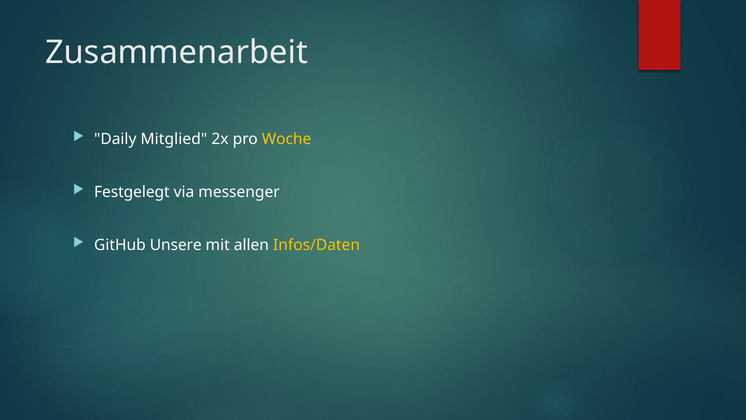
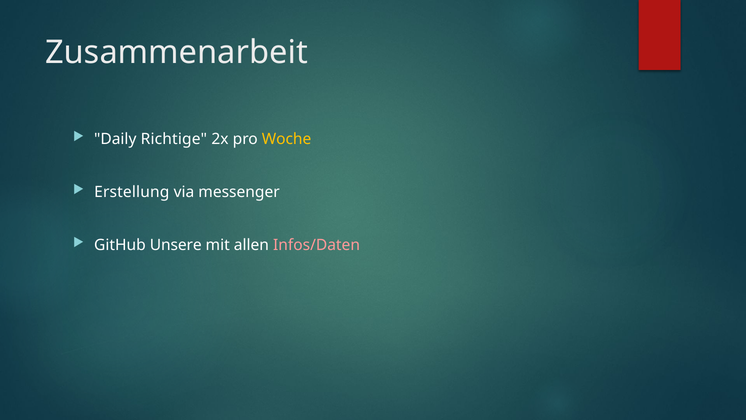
Mitglied: Mitglied -> Richtige
Festgelegt: Festgelegt -> Erstellung
Infos/Daten colour: yellow -> pink
